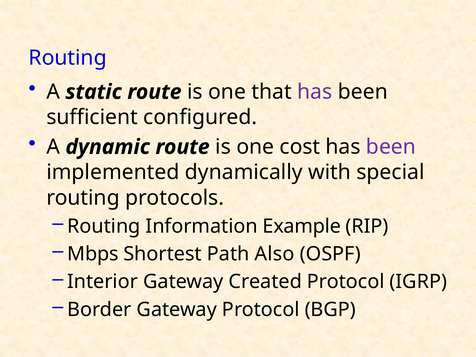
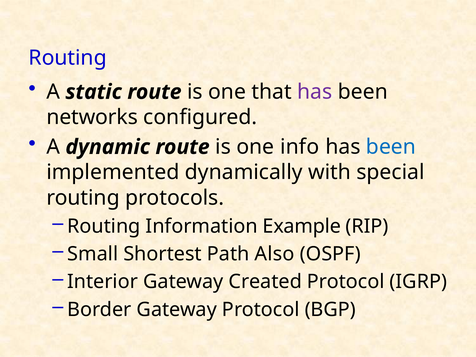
sufficient: sufficient -> networks
cost: cost -> info
been at (391, 147) colour: purple -> blue
Mbps: Mbps -> Small
